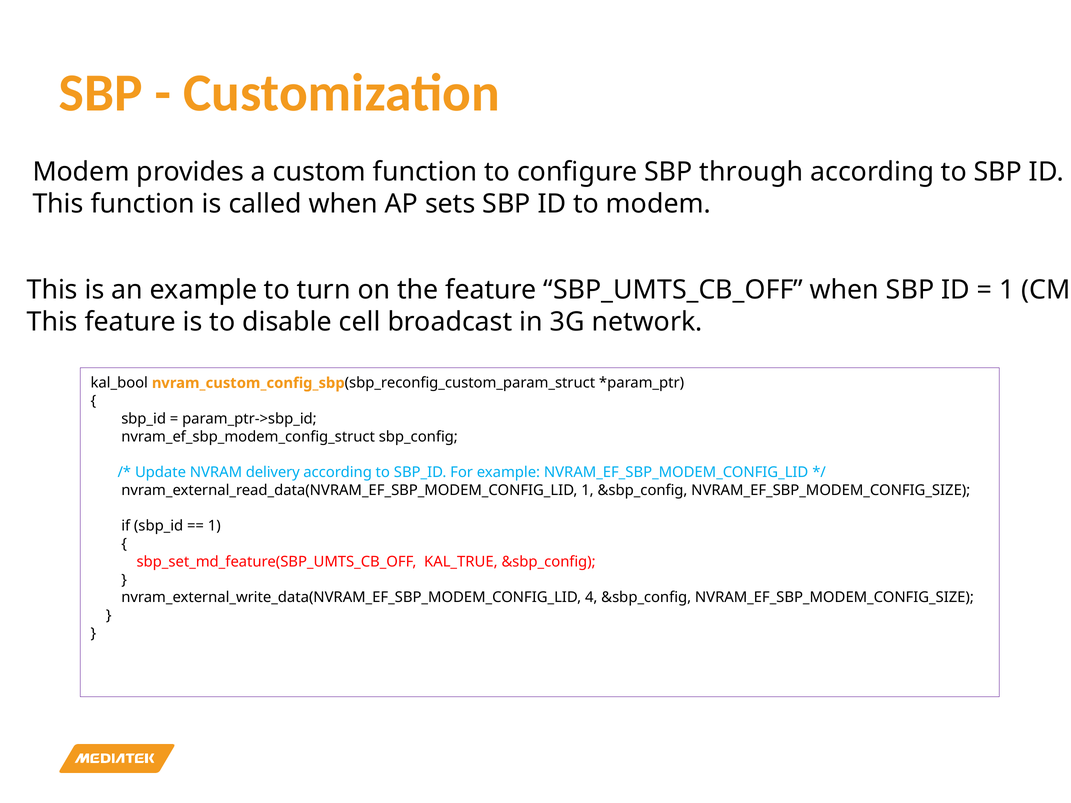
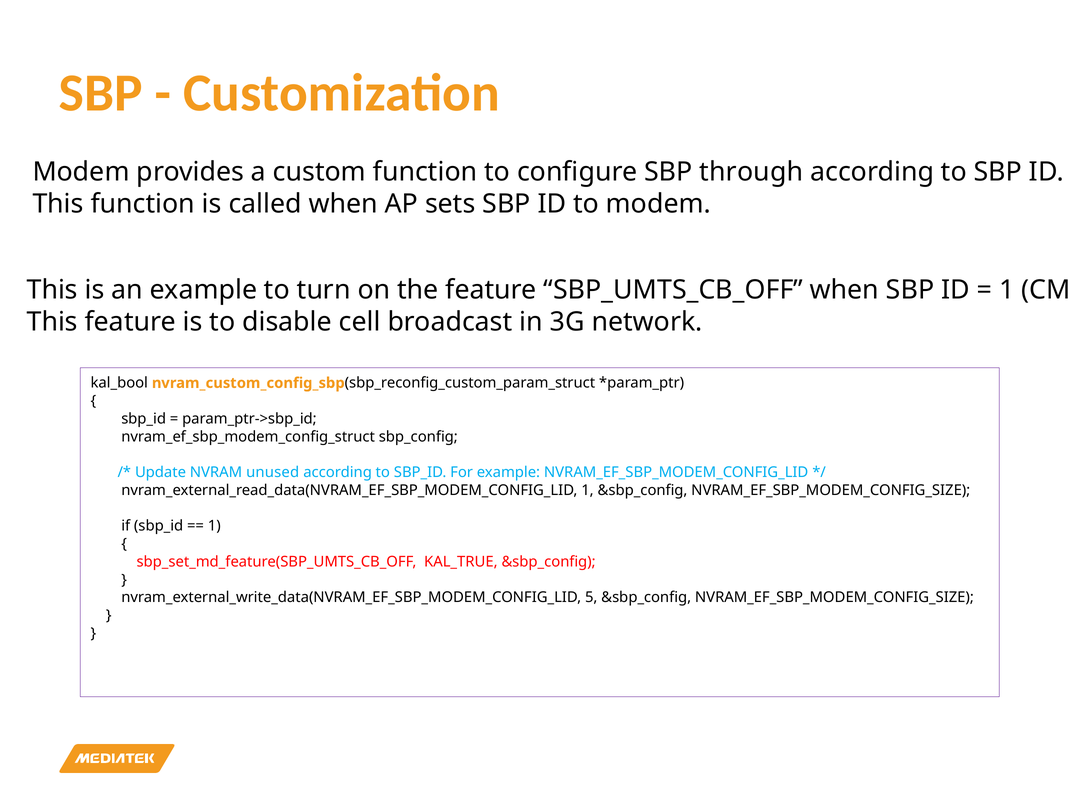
delivery: delivery -> unused
4: 4 -> 5
